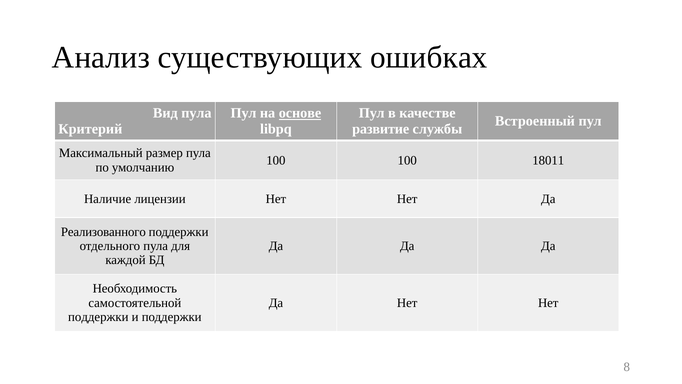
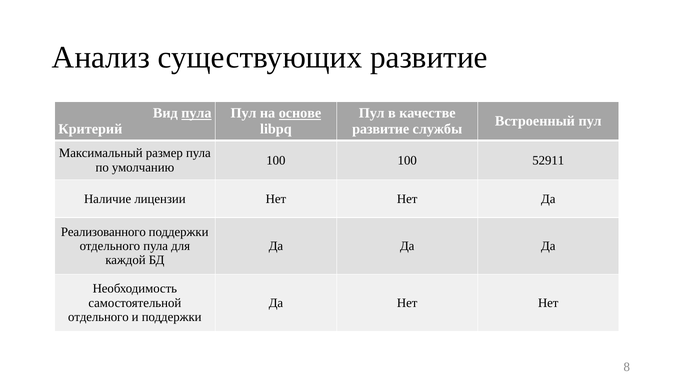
существующих ошибках: ошибках -> развитие
пула at (196, 113) underline: none -> present
18011: 18011 -> 52911
поддержки at (98, 317): поддержки -> отдельного
